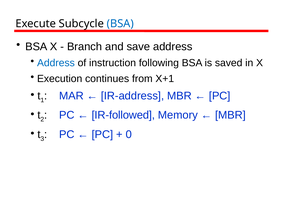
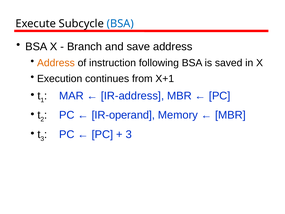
Address at (56, 63) colour: blue -> orange
IR-followed: IR-followed -> IR-operand
0 at (129, 134): 0 -> 3
